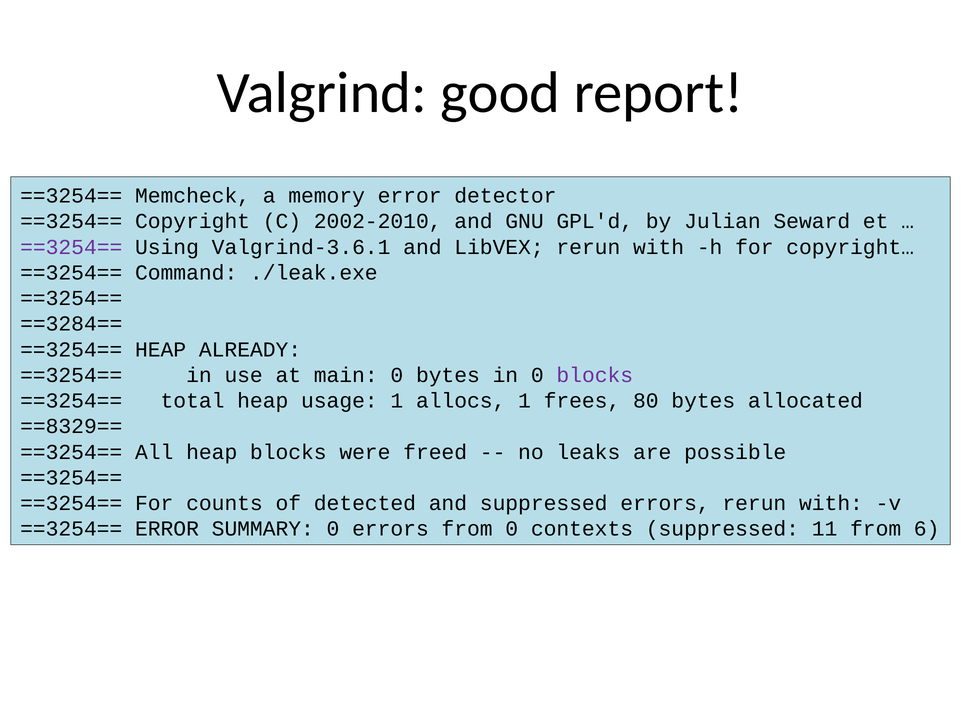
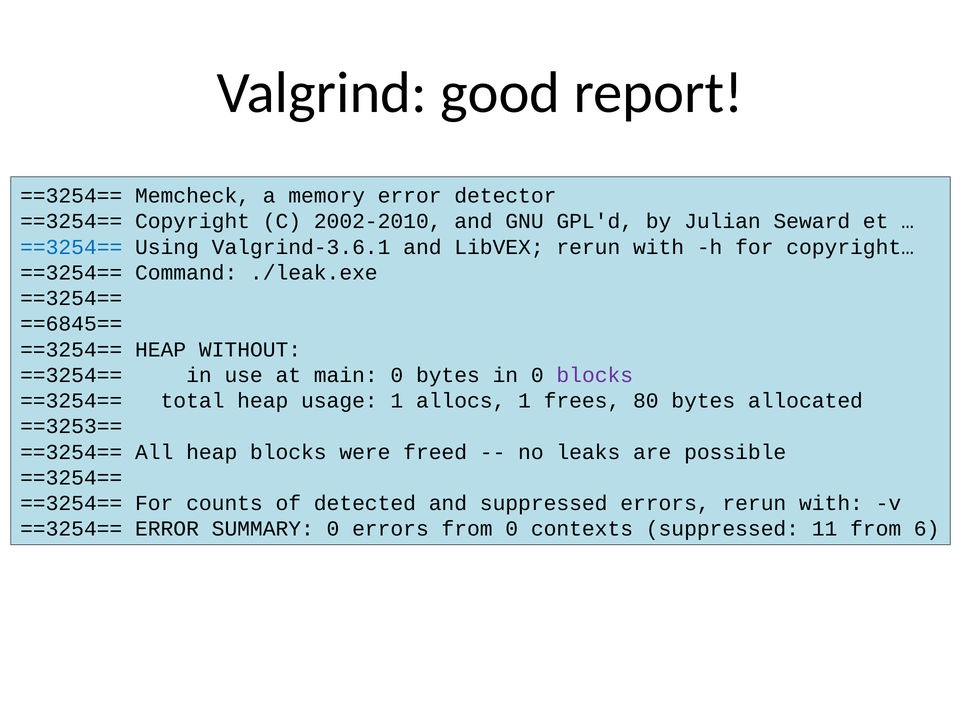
==3254== at (71, 247) colour: purple -> blue
==3284==: ==3284== -> ==6845==
ALREADY: ALREADY -> WITHOUT
==8329==: ==8329== -> ==3253==
